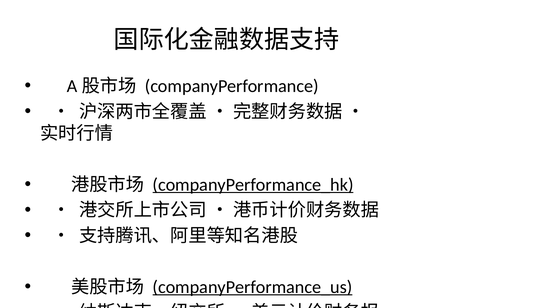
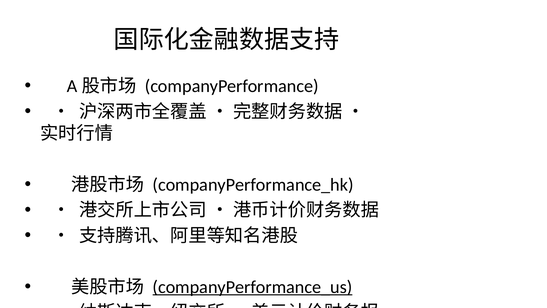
companyPerformance_hk underline: present -> none
